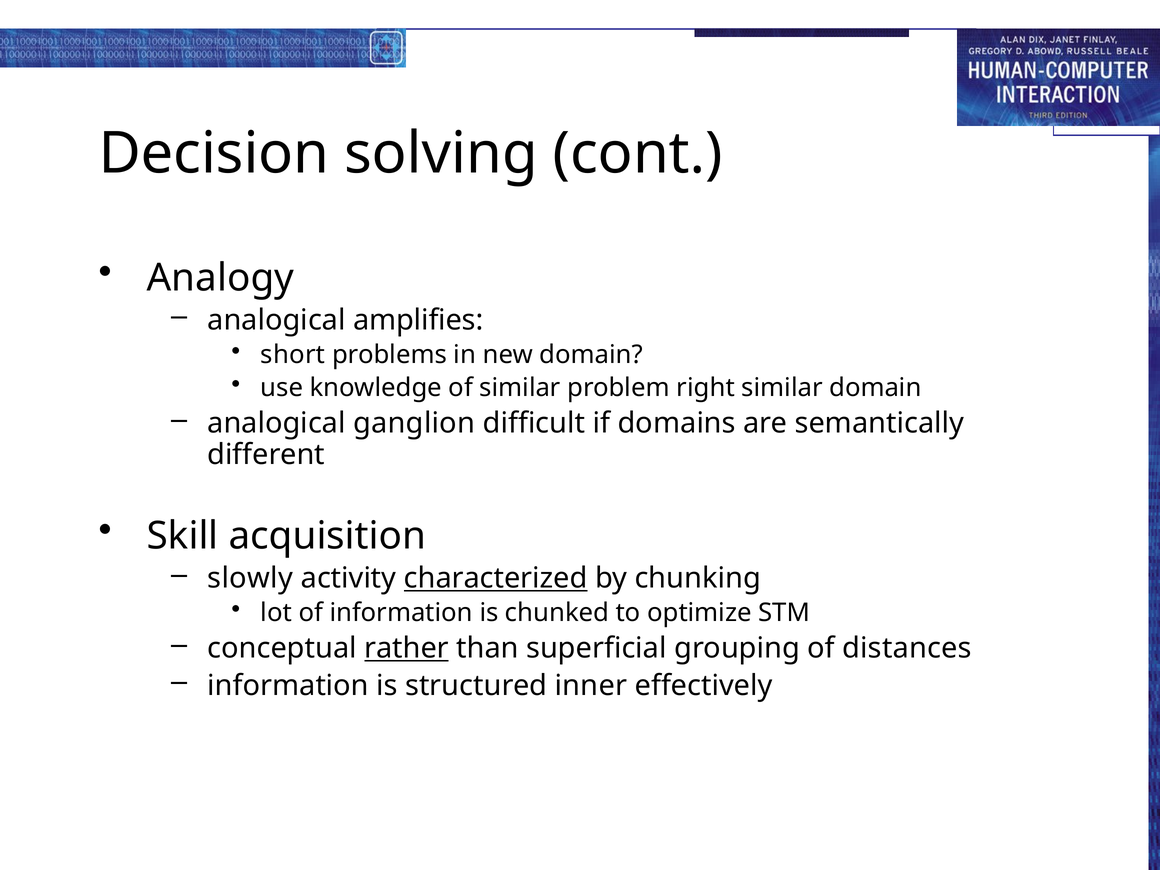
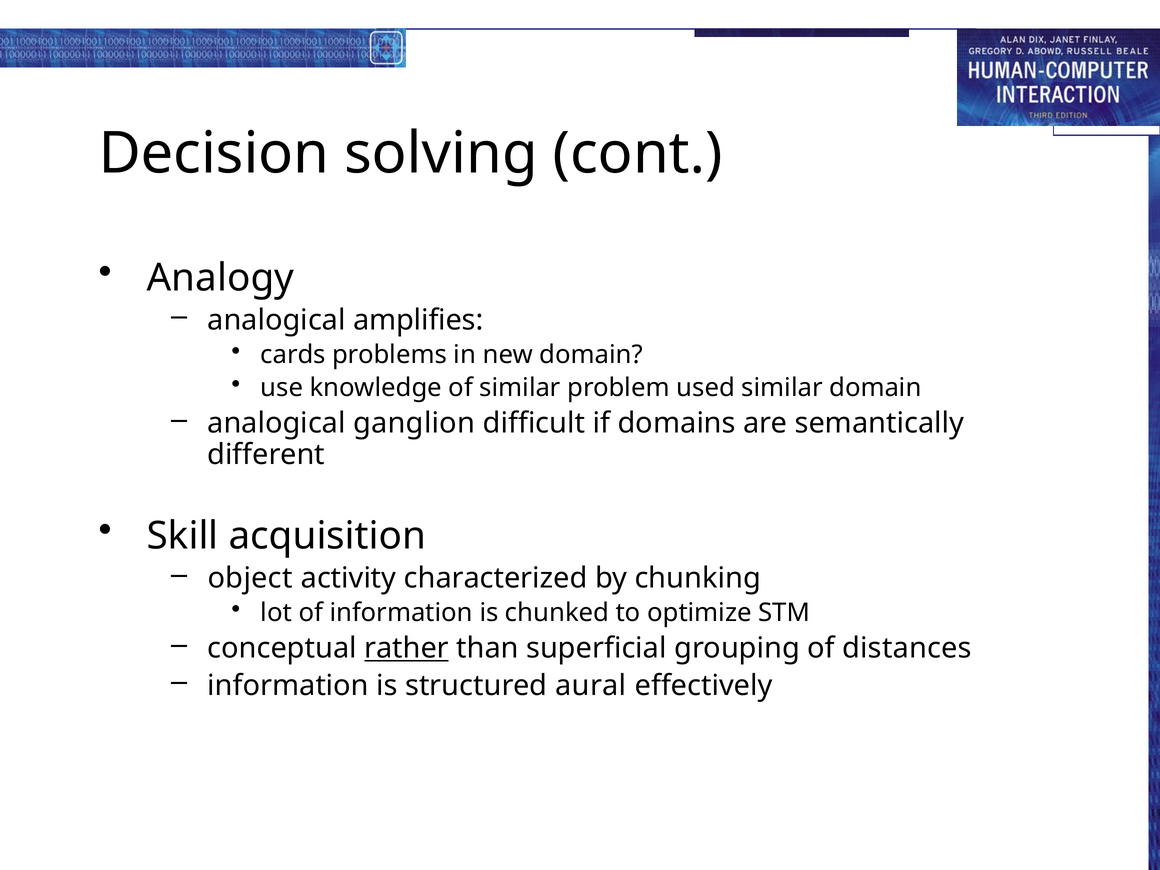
short: short -> cards
right: right -> used
slowly: slowly -> object
characterized underline: present -> none
inner: inner -> aural
